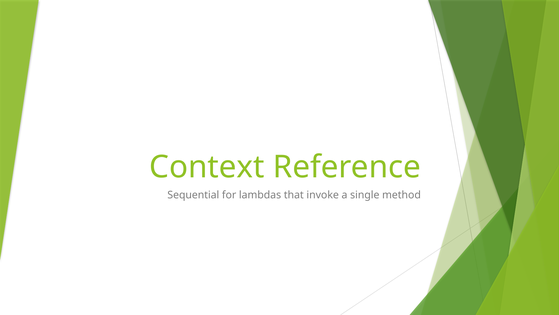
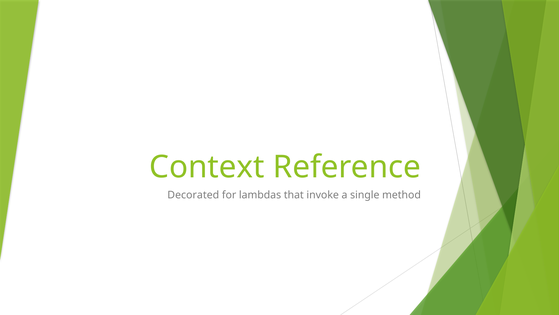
Sequential: Sequential -> Decorated
